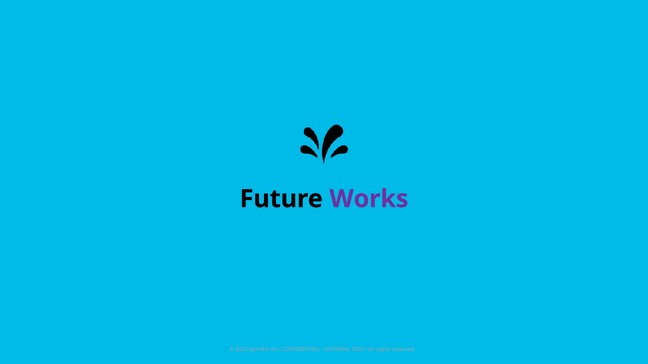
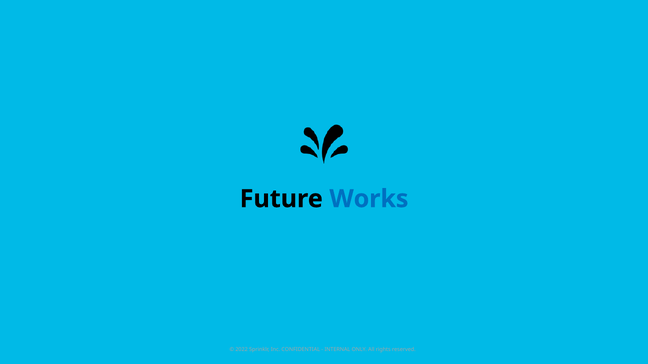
Works colour: purple -> blue
